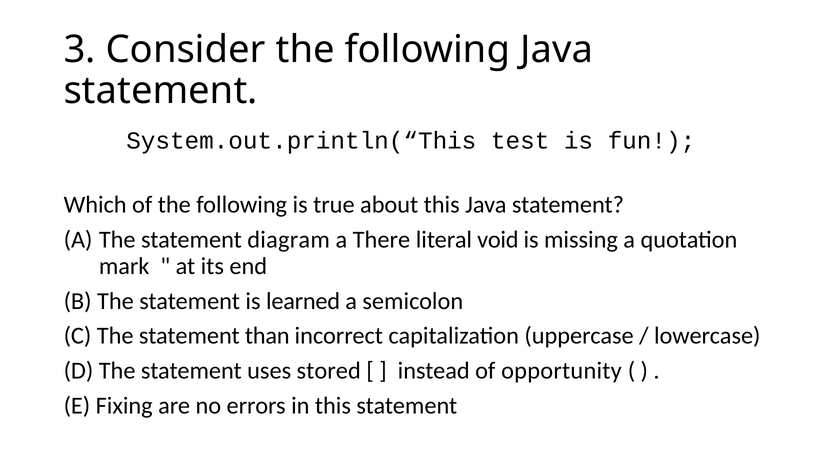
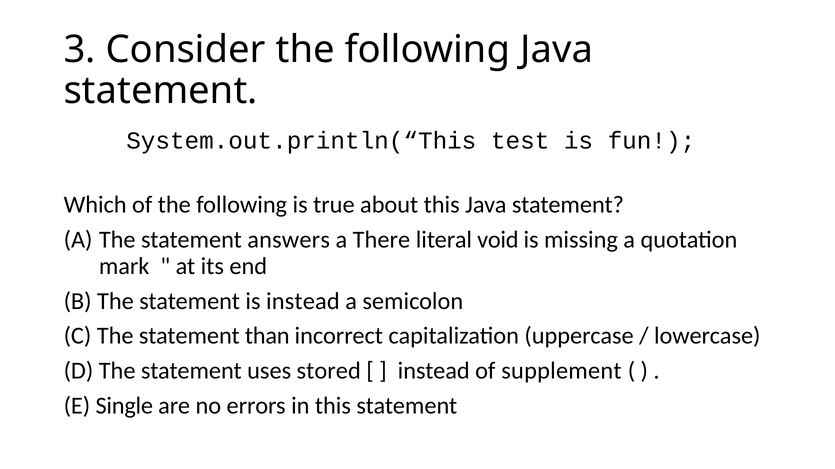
diagram: diagram -> answers
is learned: learned -> instead
opportunity: opportunity -> supplement
Fixing: Fixing -> Single
